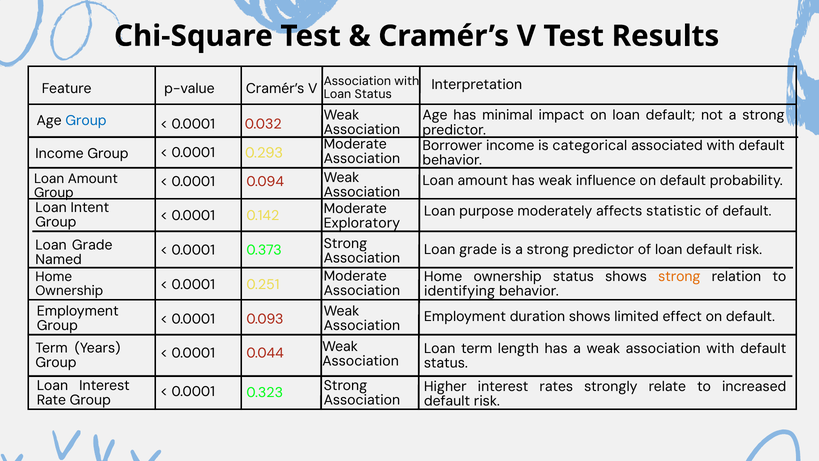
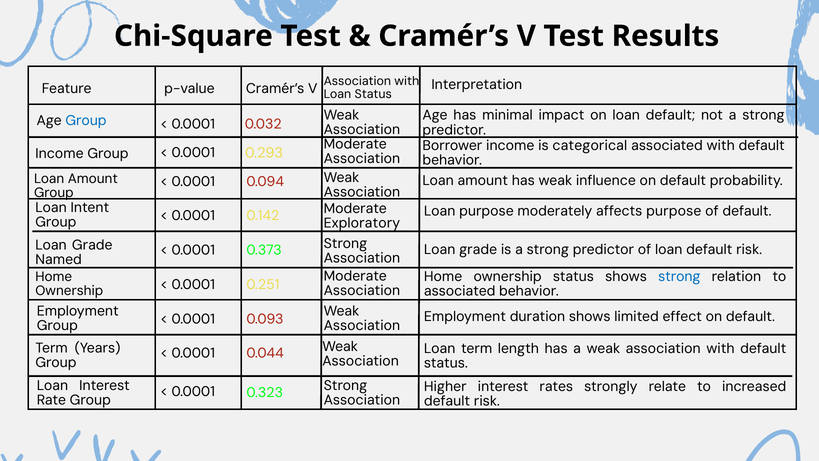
affects statistic: statistic -> purpose
strong at (679, 276) colour: orange -> blue
identifying at (460, 291): identifying -> associated
